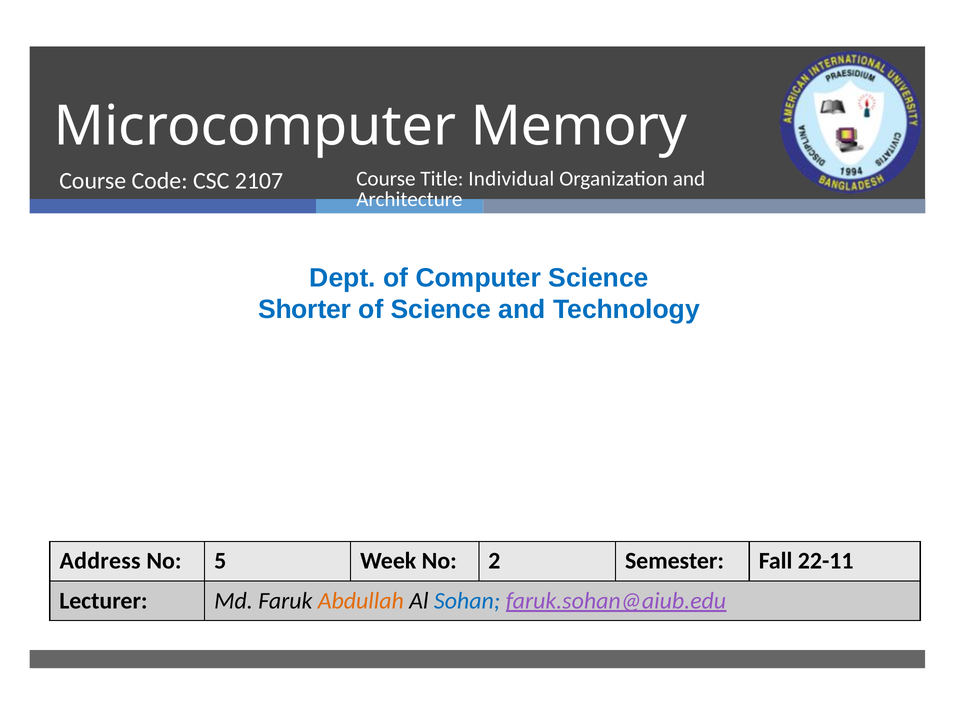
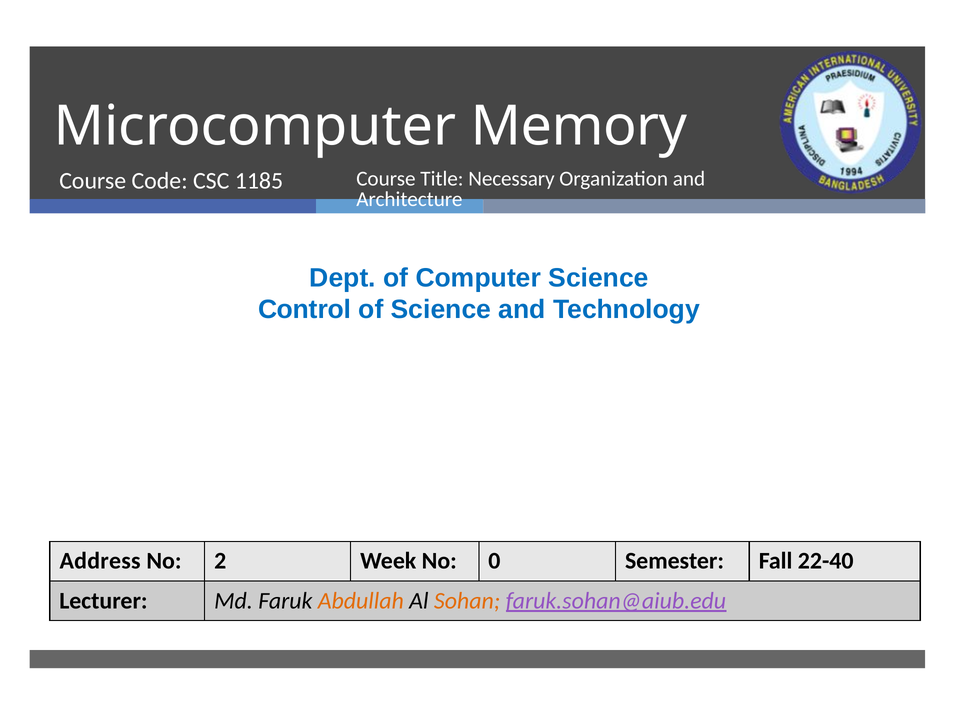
Individual: Individual -> Necessary
2107: 2107 -> 1185
Shorter: Shorter -> Control
5: 5 -> 2
2: 2 -> 0
22-11: 22-11 -> 22-40
Sohan colour: blue -> orange
